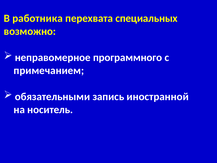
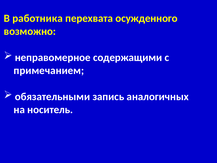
специальных: специальных -> осужденного
программного: программного -> содержащими
иностранной: иностранной -> аналогичных
